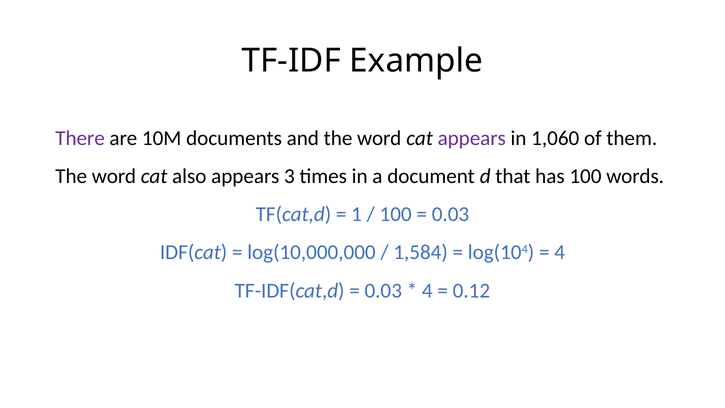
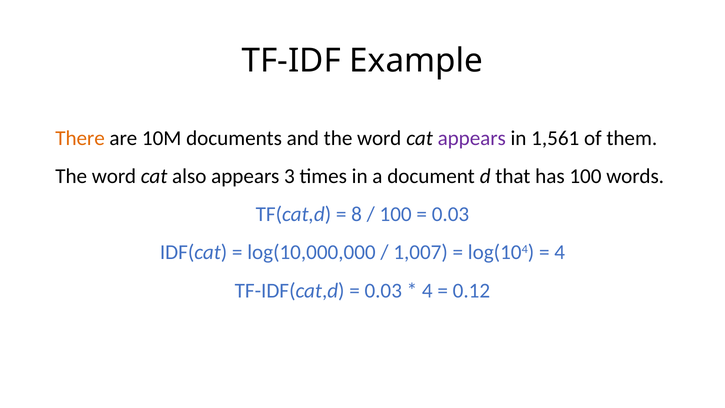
There colour: purple -> orange
1,060: 1,060 -> 1,561
1: 1 -> 8
1,584: 1,584 -> 1,007
